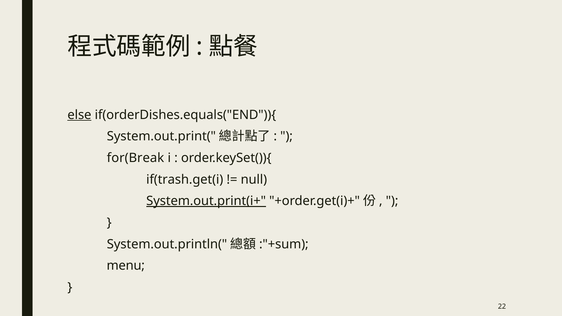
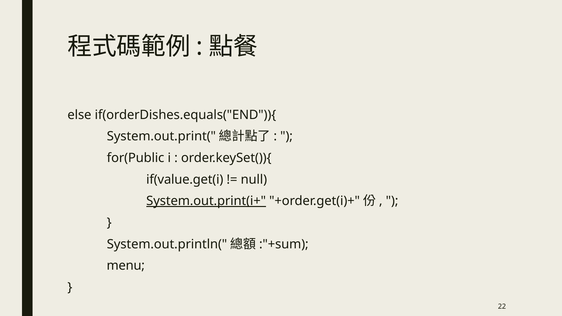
else underline: present -> none
for(Break: for(Break -> for(Public
if(trash.get(i: if(trash.get(i -> if(value.get(i
